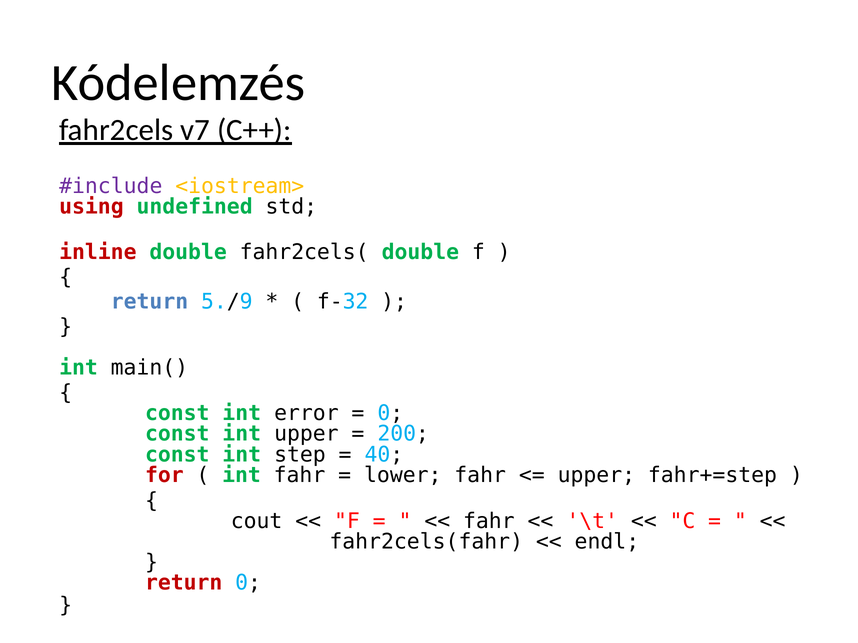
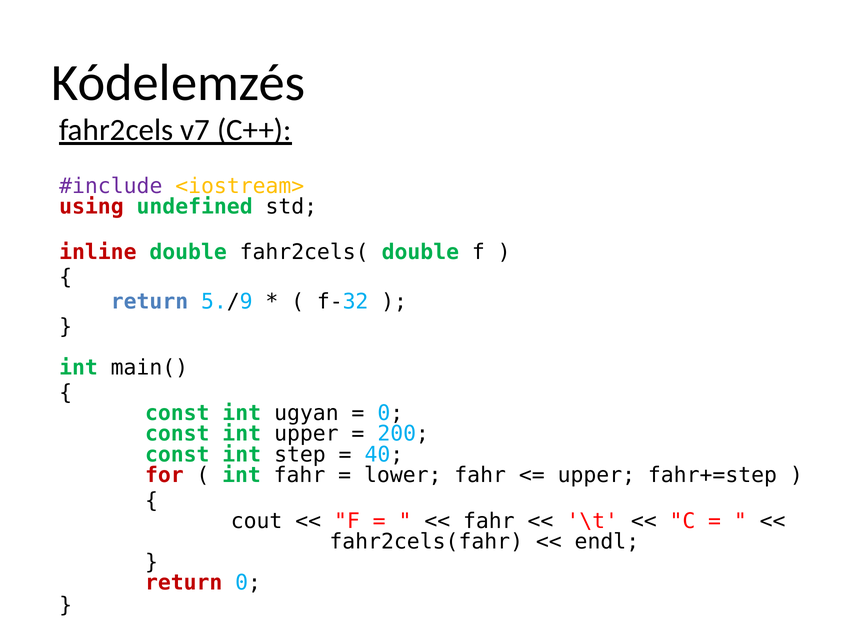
error: error -> ugyan
